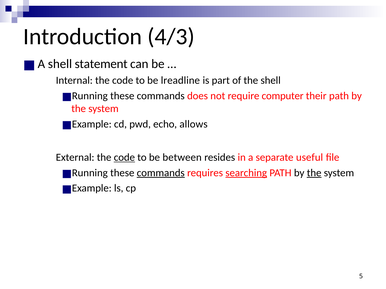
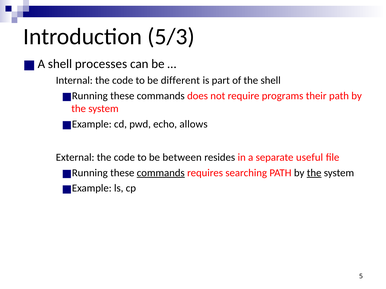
4/3: 4/3 -> 5/3
statement: statement -> processes
lreadline: lreadline -> different
computer: computer -> programs
code at (124, 158) underline: present -> none
searching underline: present -> none
